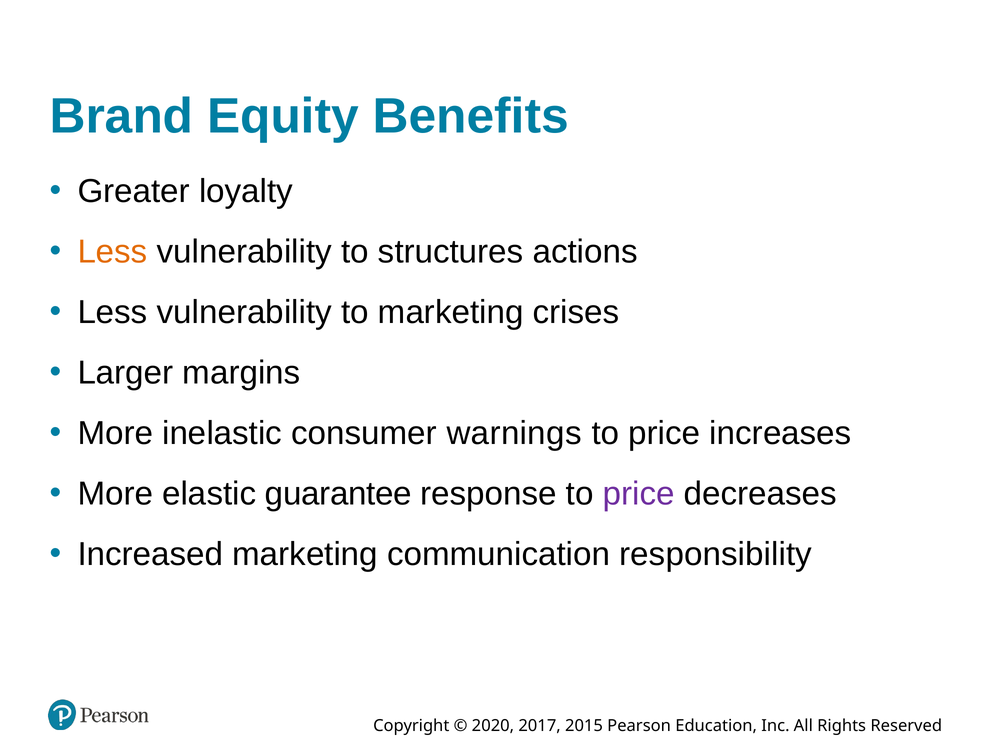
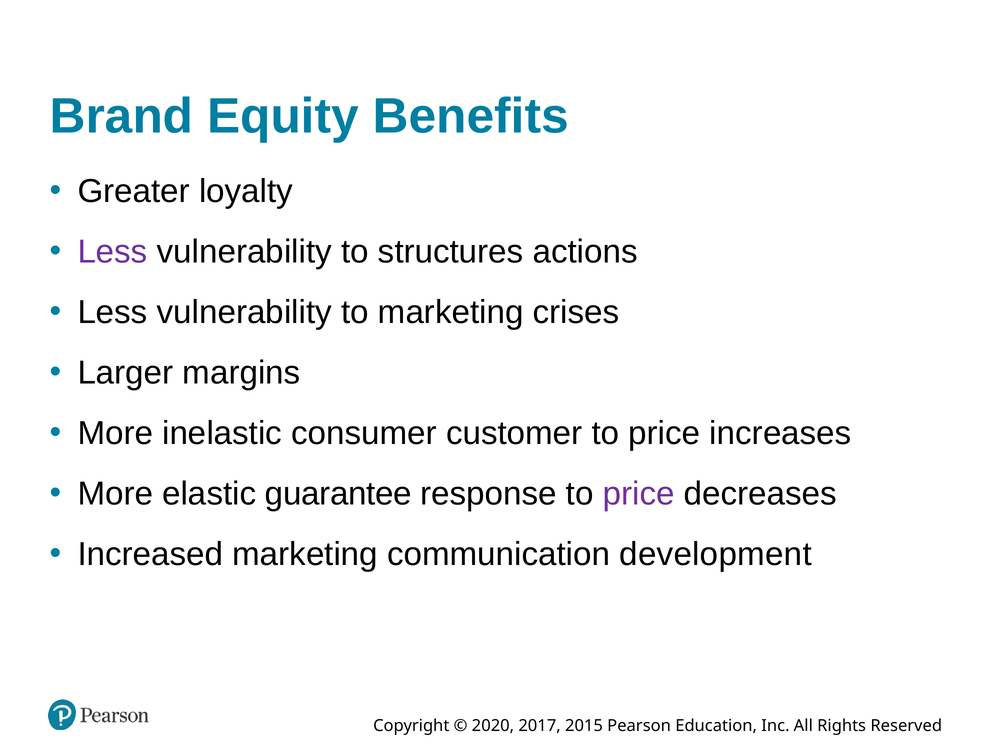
Less at (113, 252) colour: orange -> purple
warnings: warnings -> customer
responsibility: responsibility -> development
